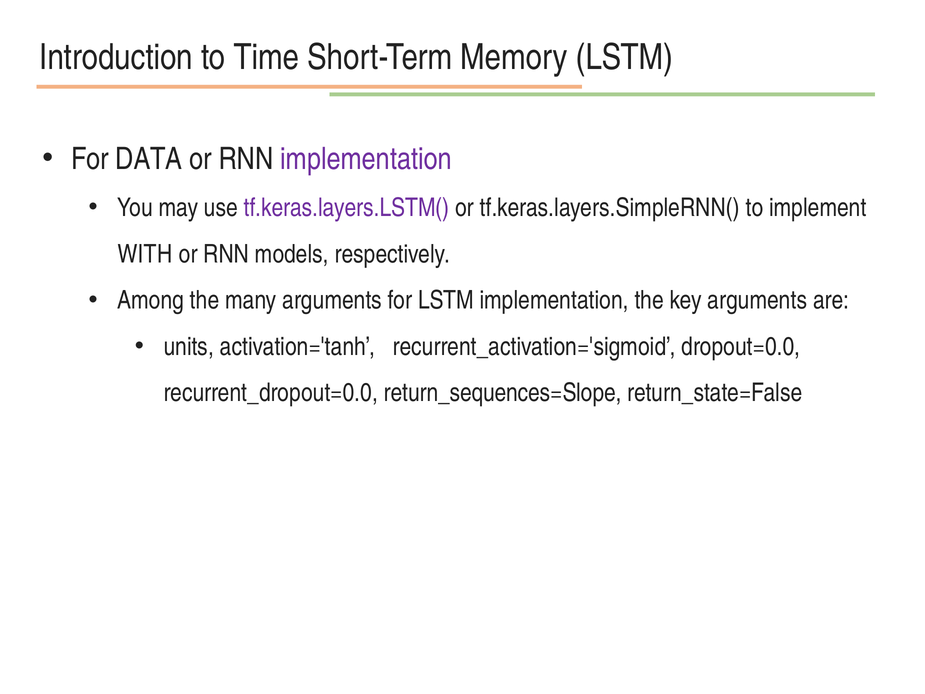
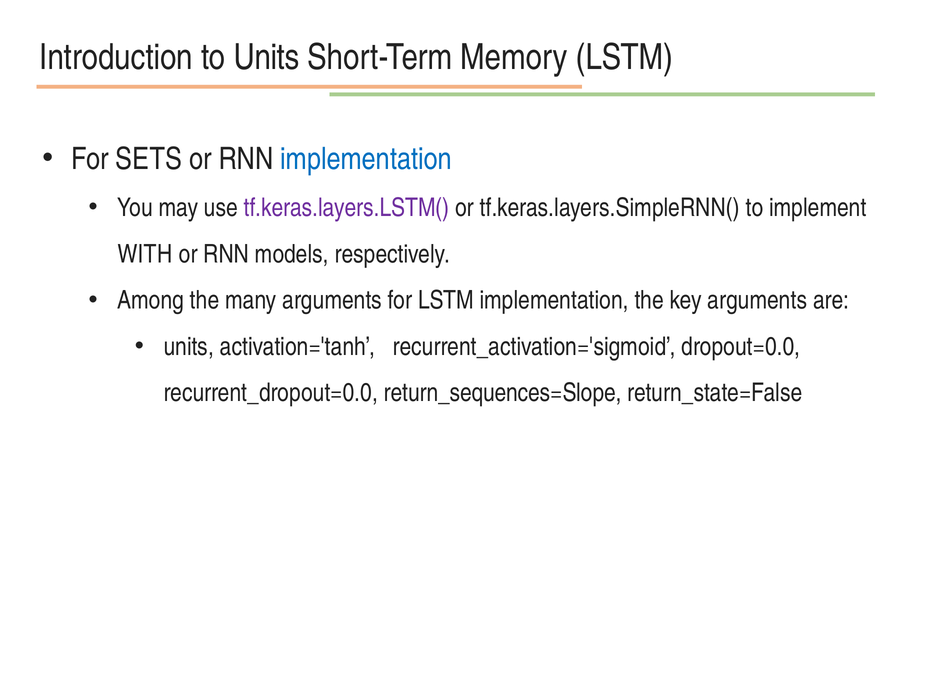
to Time: Time -> Units
DATA: DATA -> SETS
implementation at (366, 159) colour: purple -> blue
